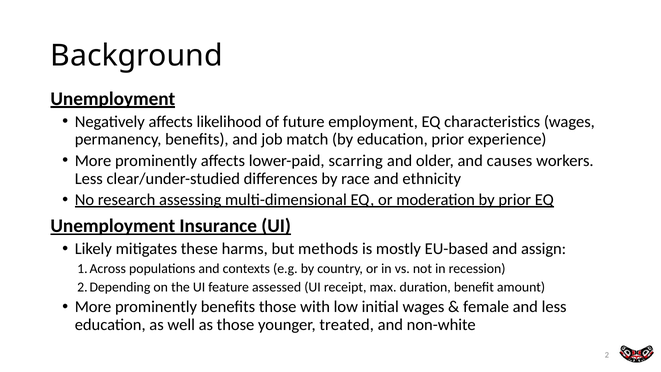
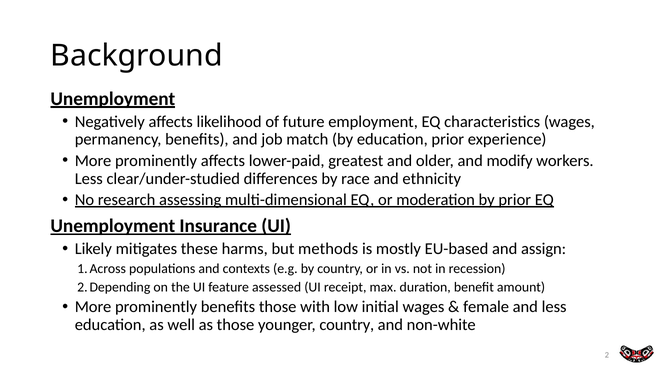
scarring: scarring -> greatest
causes: causes -> modify
younger treated: treated -> country
